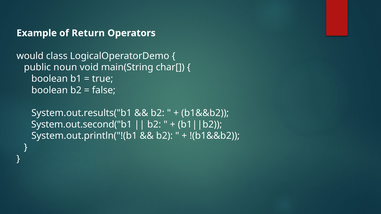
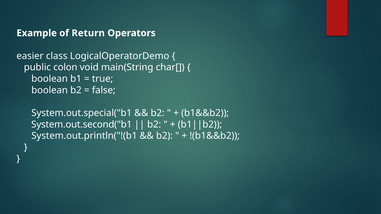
would: would -> easier
noun: noun -> colon
System.out.results("b1: System.out.results("b1 -> System.out.special("b1
